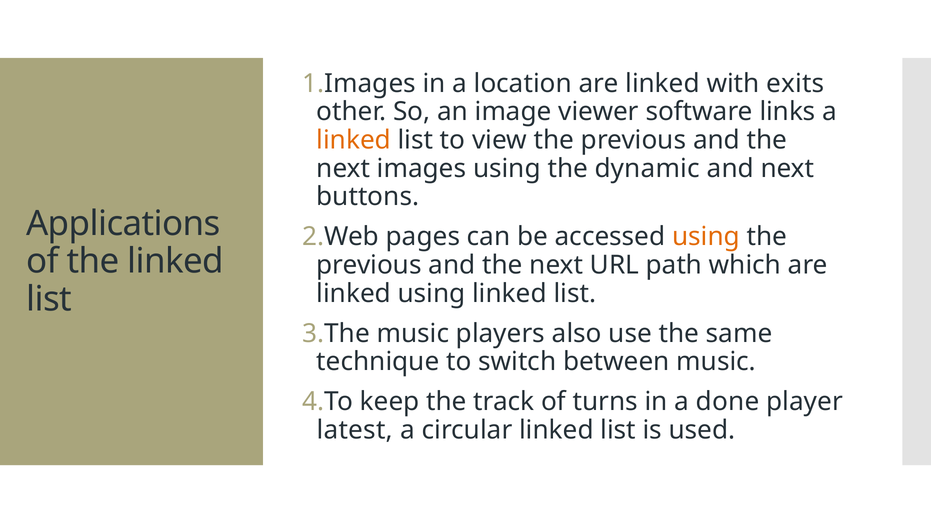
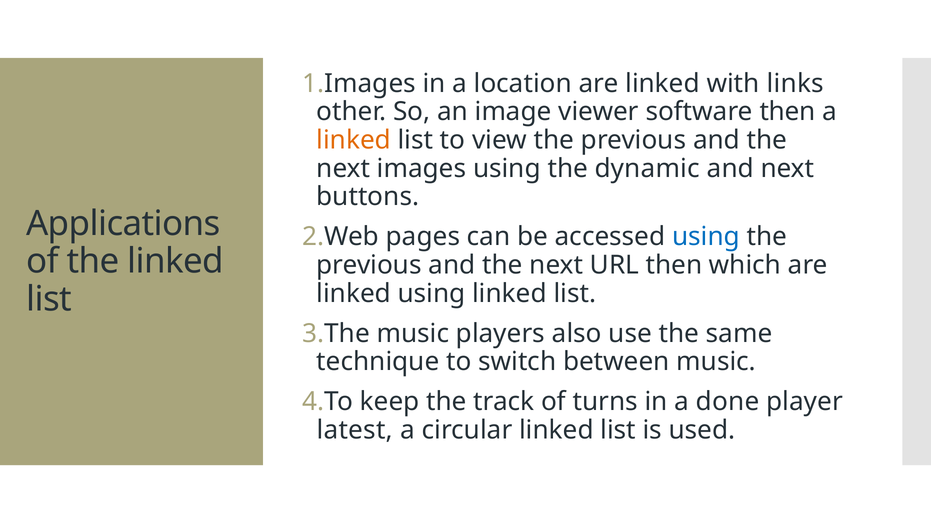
exits: exits -> links
software links: links -> then
using at (706, 237) colour: orange -> blue
URL path: path -> then
